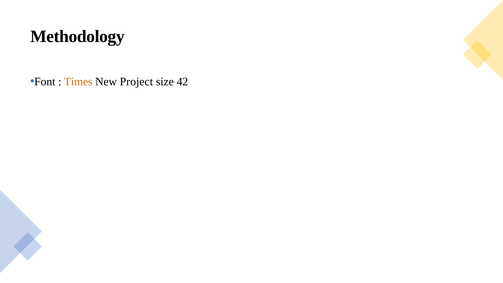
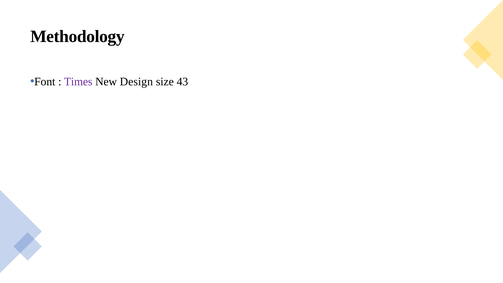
Times colour: orange -> purple
Project: Project -> Design
42: 42 -> 43
